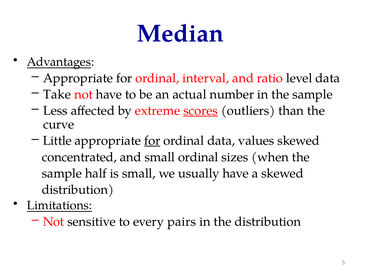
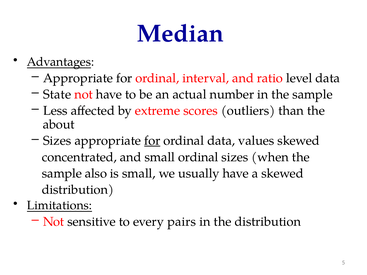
Take: Take -> State
scores underline: present -> none
curve: curve -> about
Little at (57, 141): Little -> Sizes
half: half -> also
